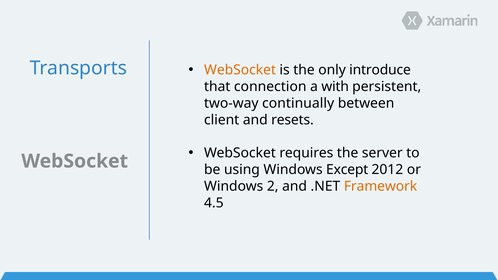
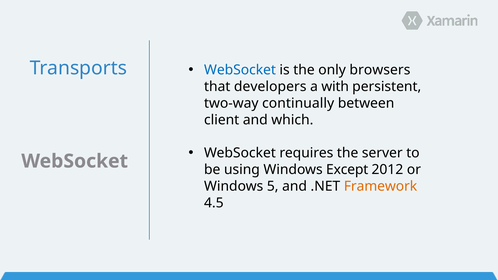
WebSocket at (240, 70) colour: orange -> blue
introduce: introduce -> browsers
connection: connection -> developers
resets: resets -> which
2: 2 -> 5
